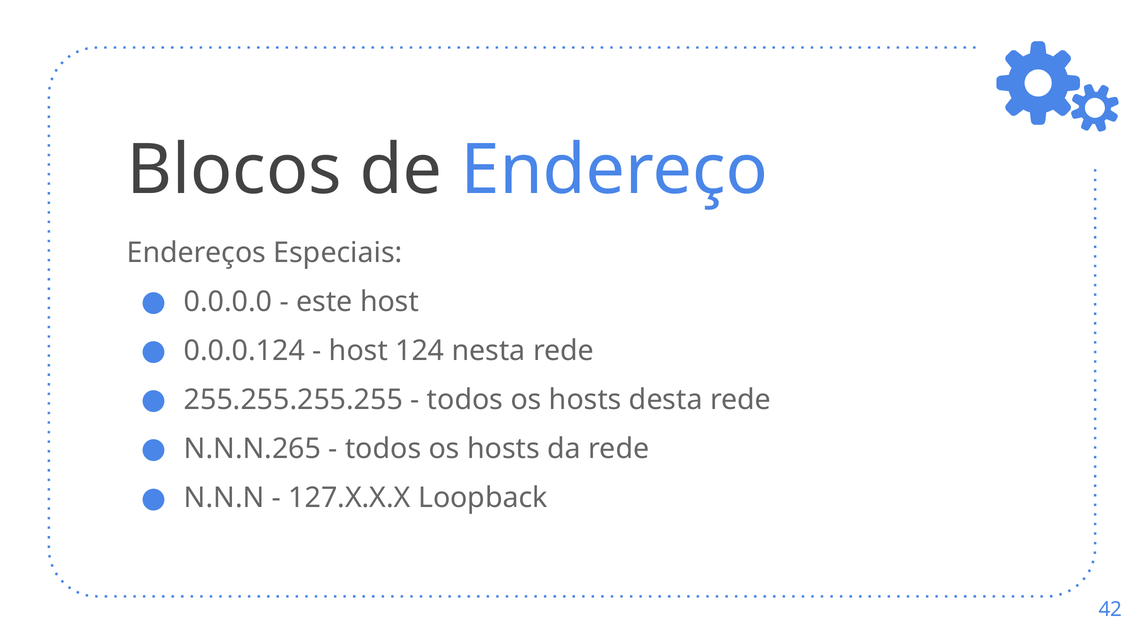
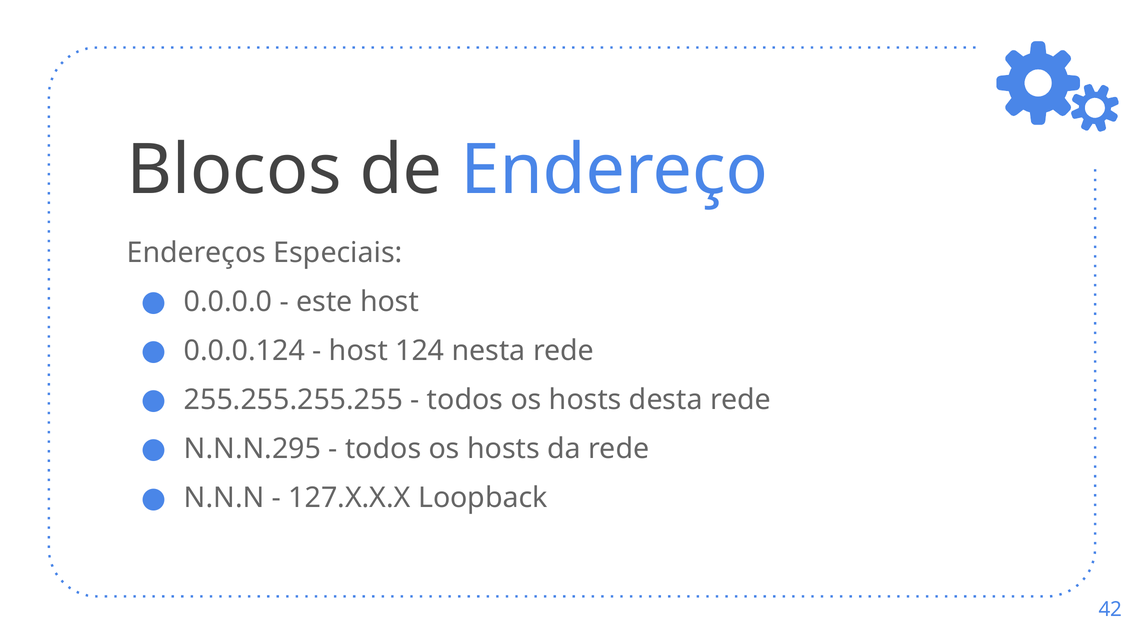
N.N.N.265: N.N.N.265 -> N.N.N.295
